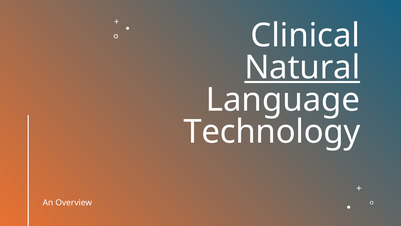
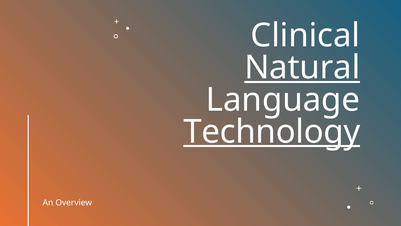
Technology underline: none -> present
